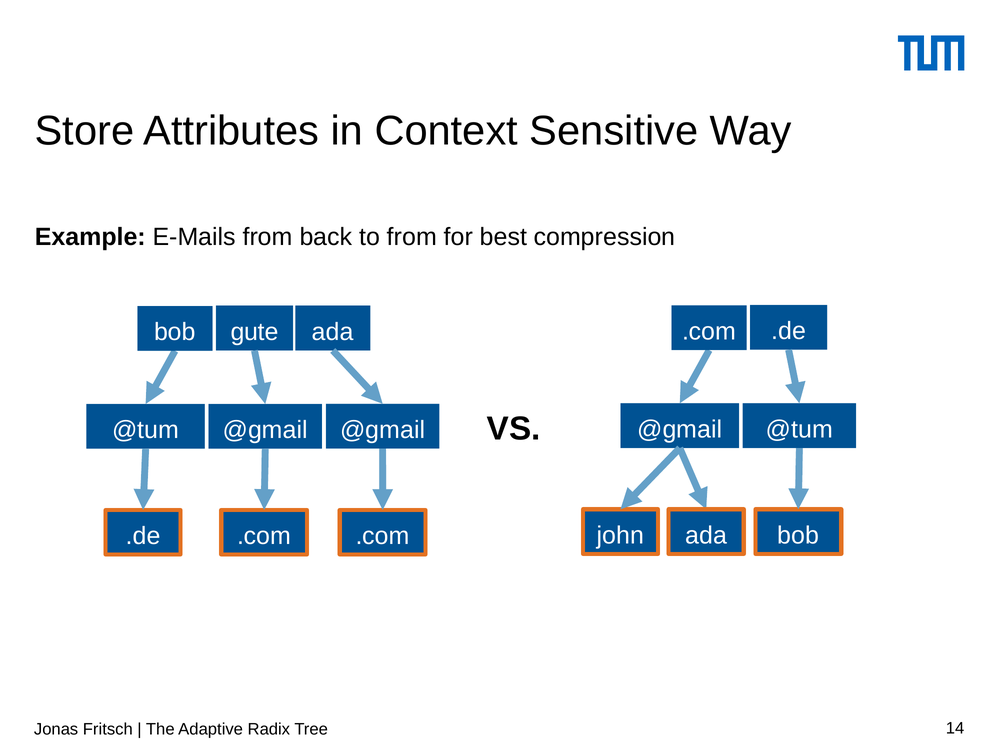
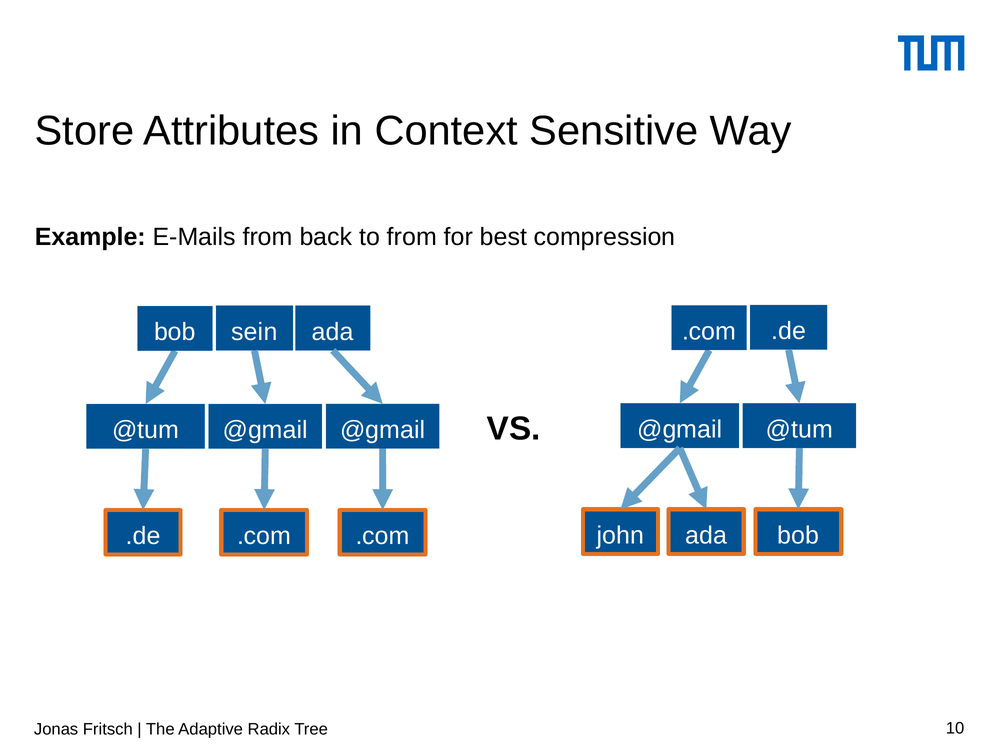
gute: gute -> sein
14: 14 -> 10
